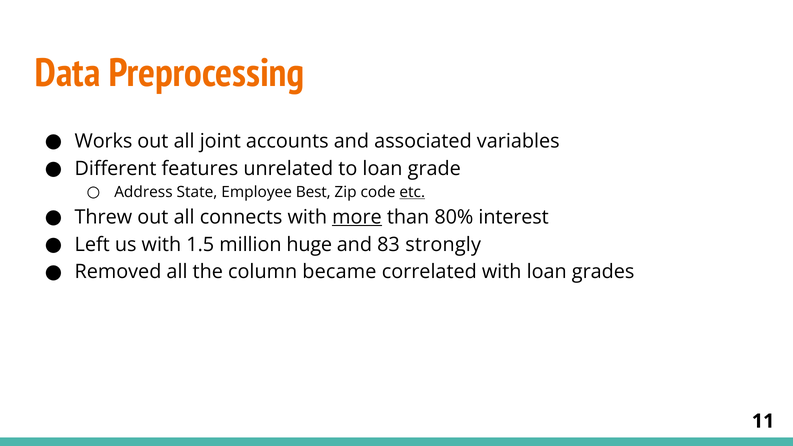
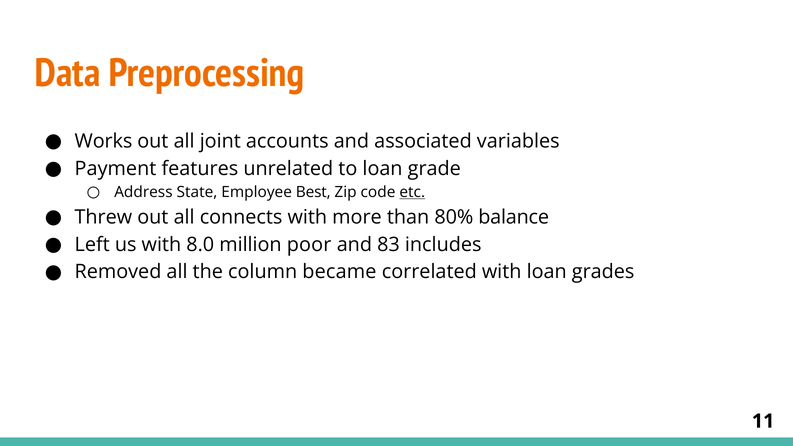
Different: Different -> Payment
more underline: present -> none
interest: interest -> balance
1.5: 1.5 -> 8.0
huge: huge -> poor
strongly: strongly -> includes
